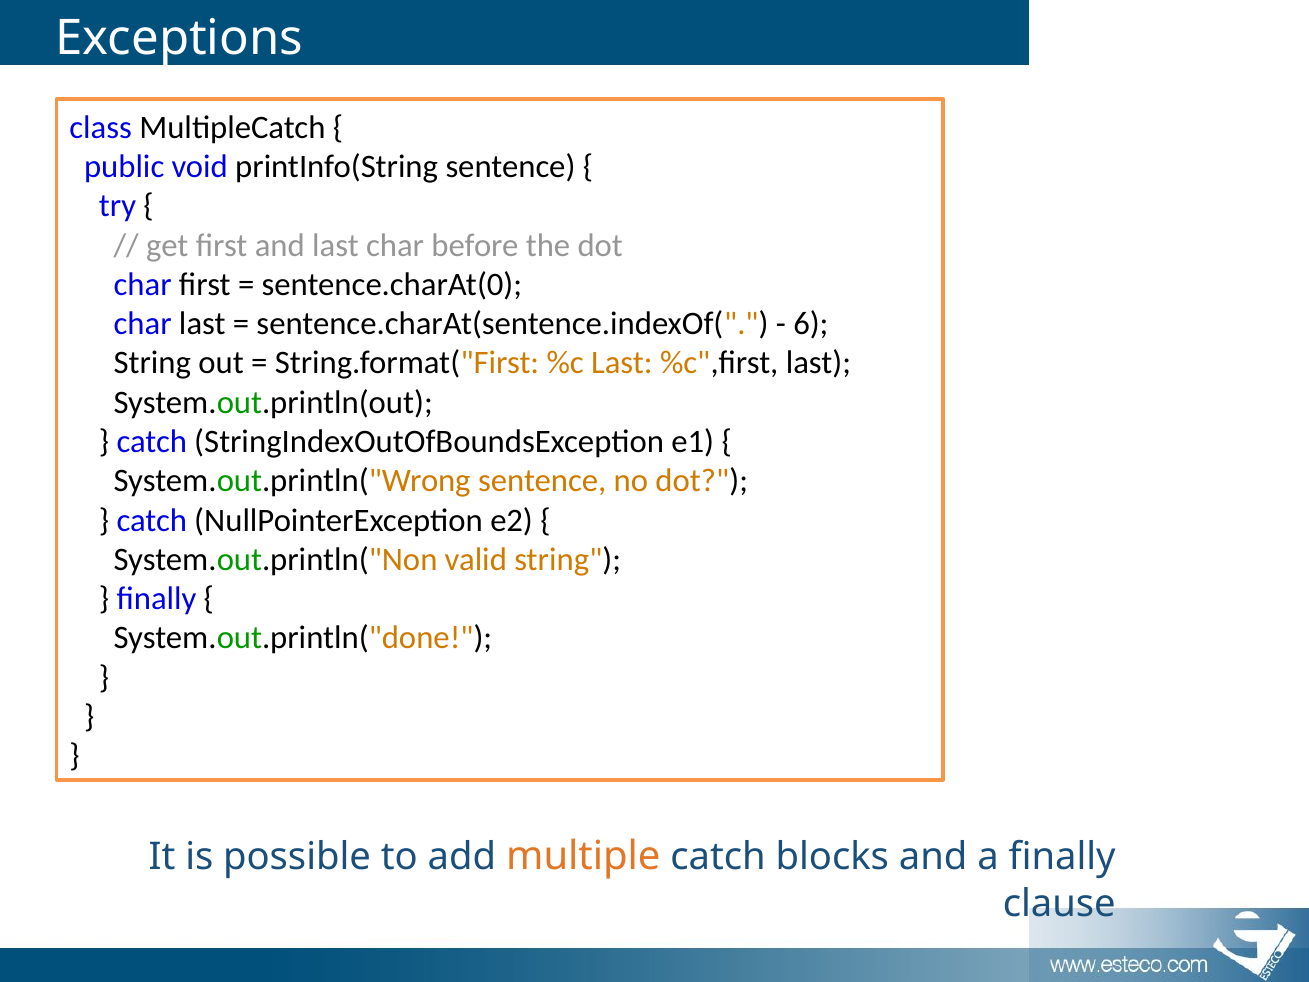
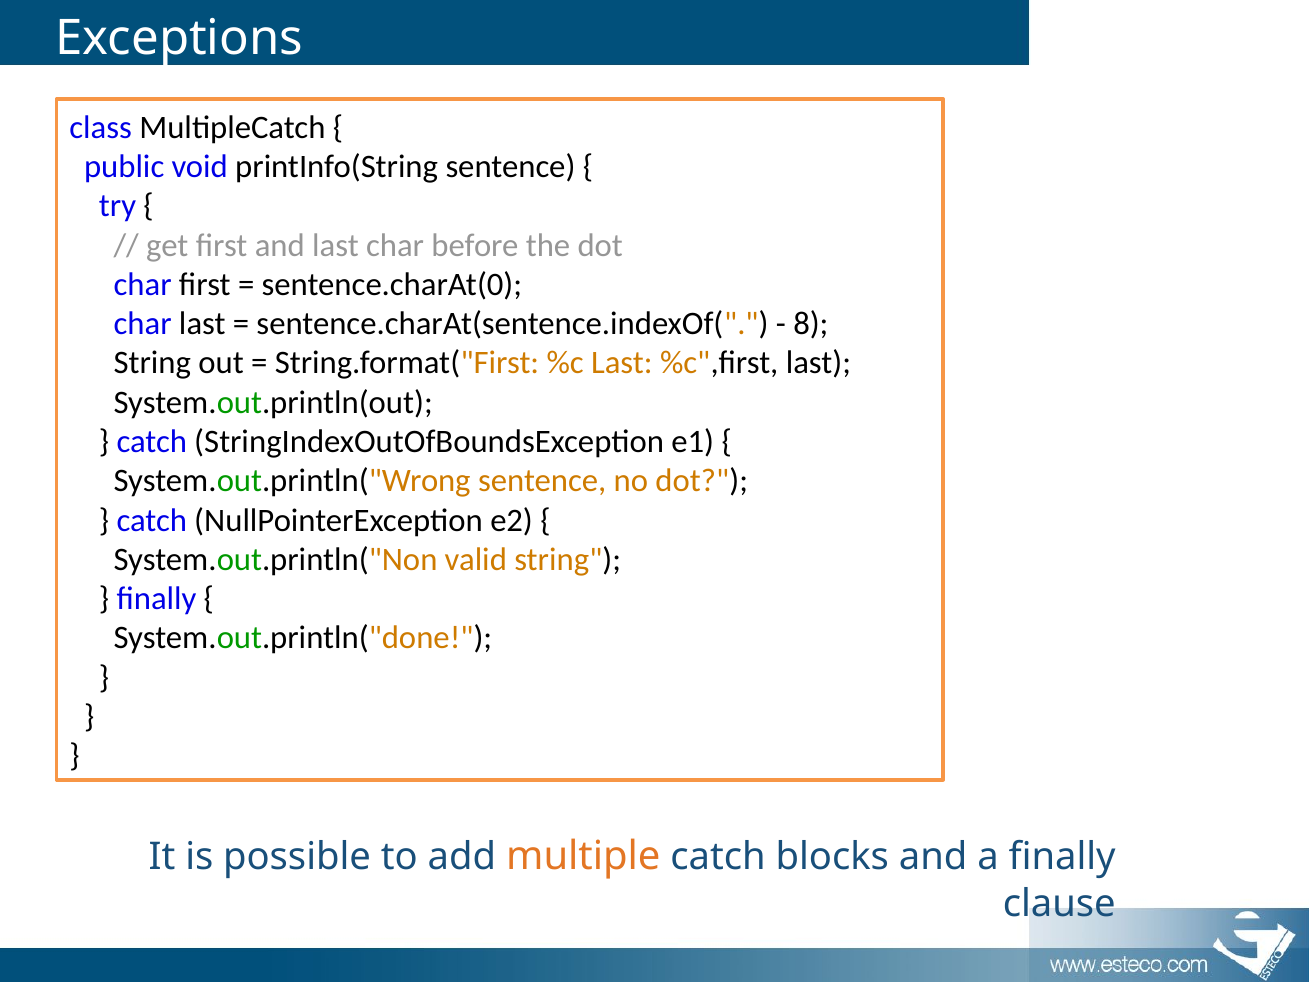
6: 6 -> 8
